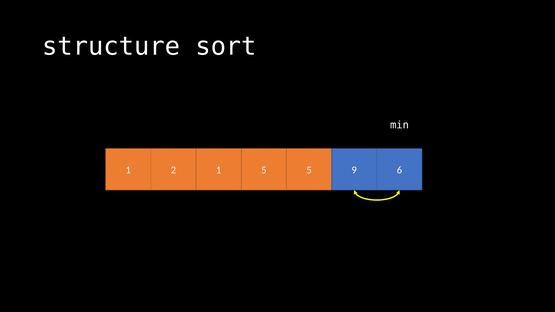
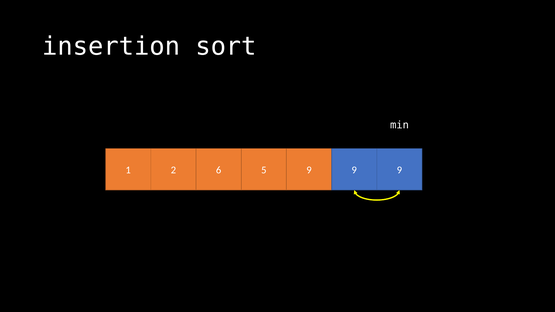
structure: structure -> insertion
2 1: 1 -> 6
5 5: 5 -> 9
6 at (399, 170): 6 -> 9
